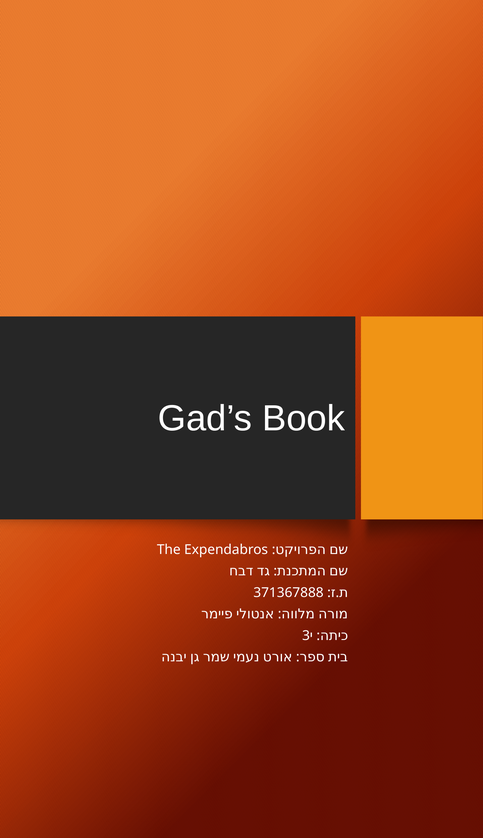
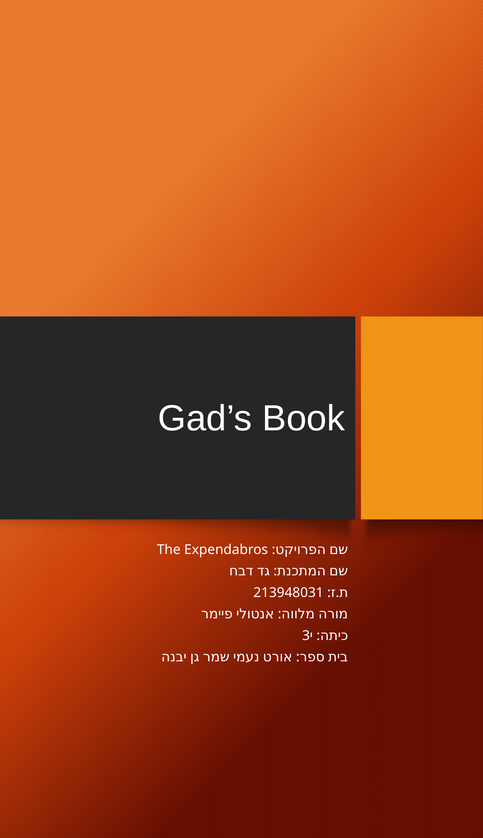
371367888: 371367888 -> 213948031
